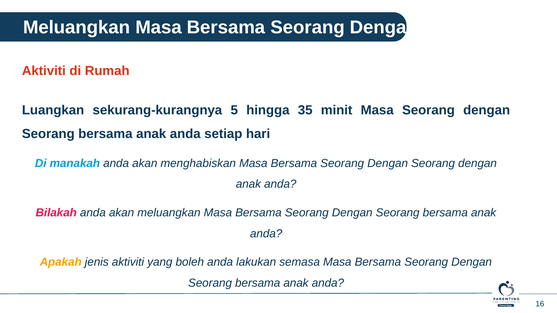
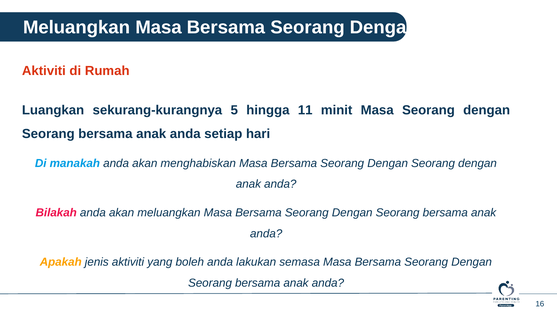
35: 35 -> 11
